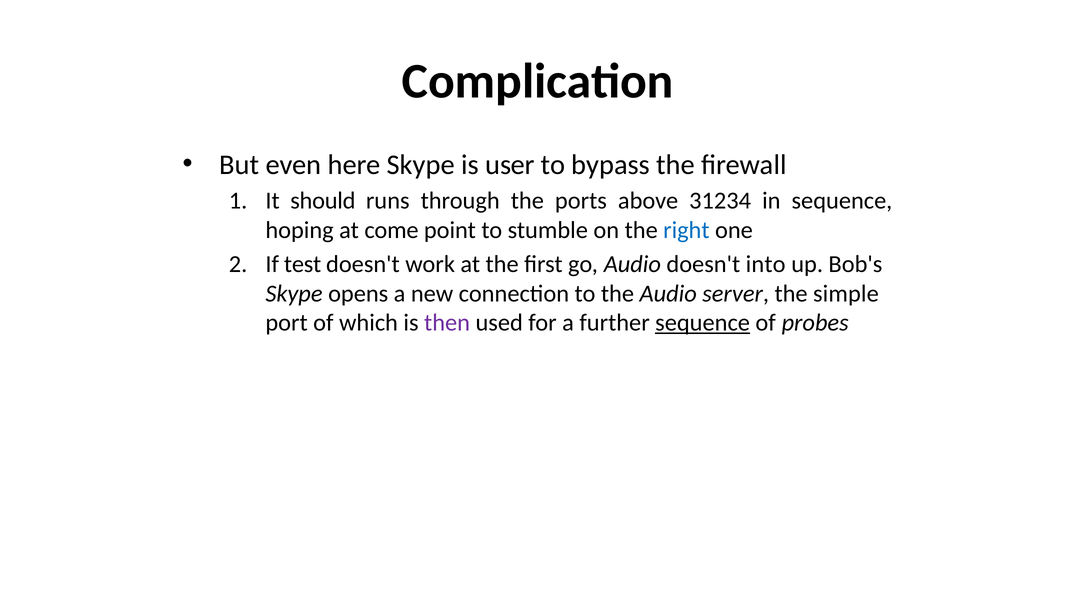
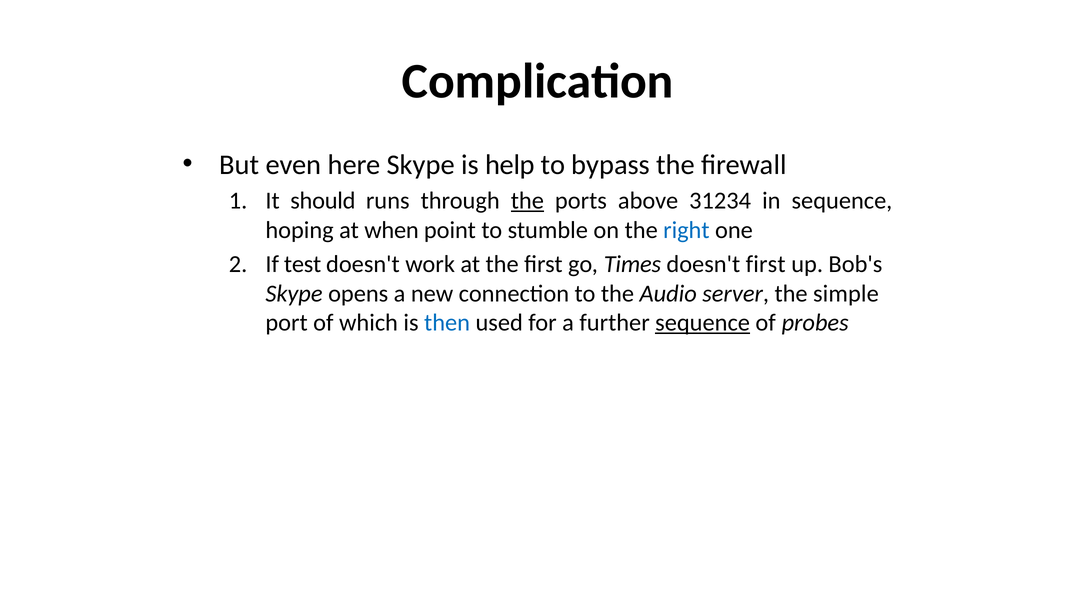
user: user -> help
the at (527, 201) underline: none -> present
come: come -> when
go Audio: Audio -> Times
doesn't into: into -> first
then colour: purple -> blue
